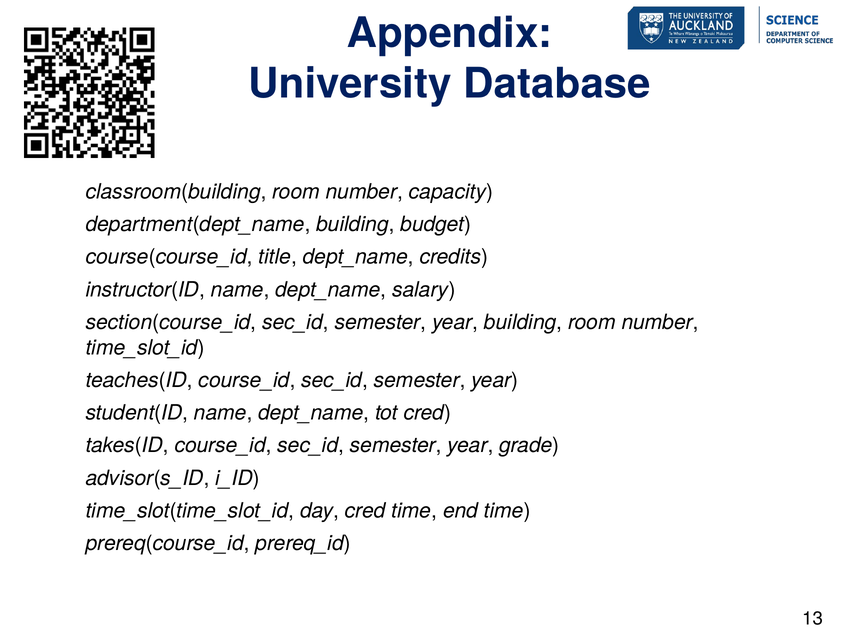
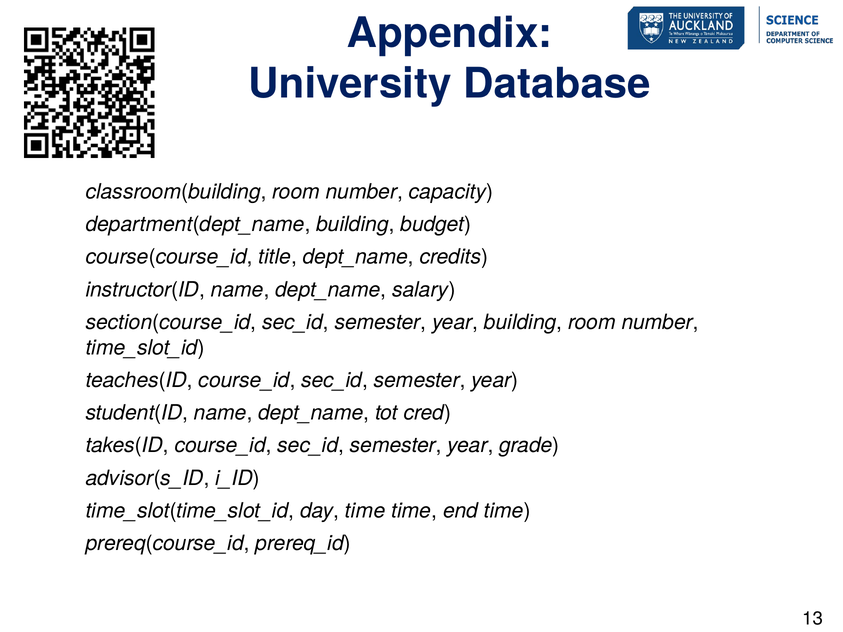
day cred: cred -> time
